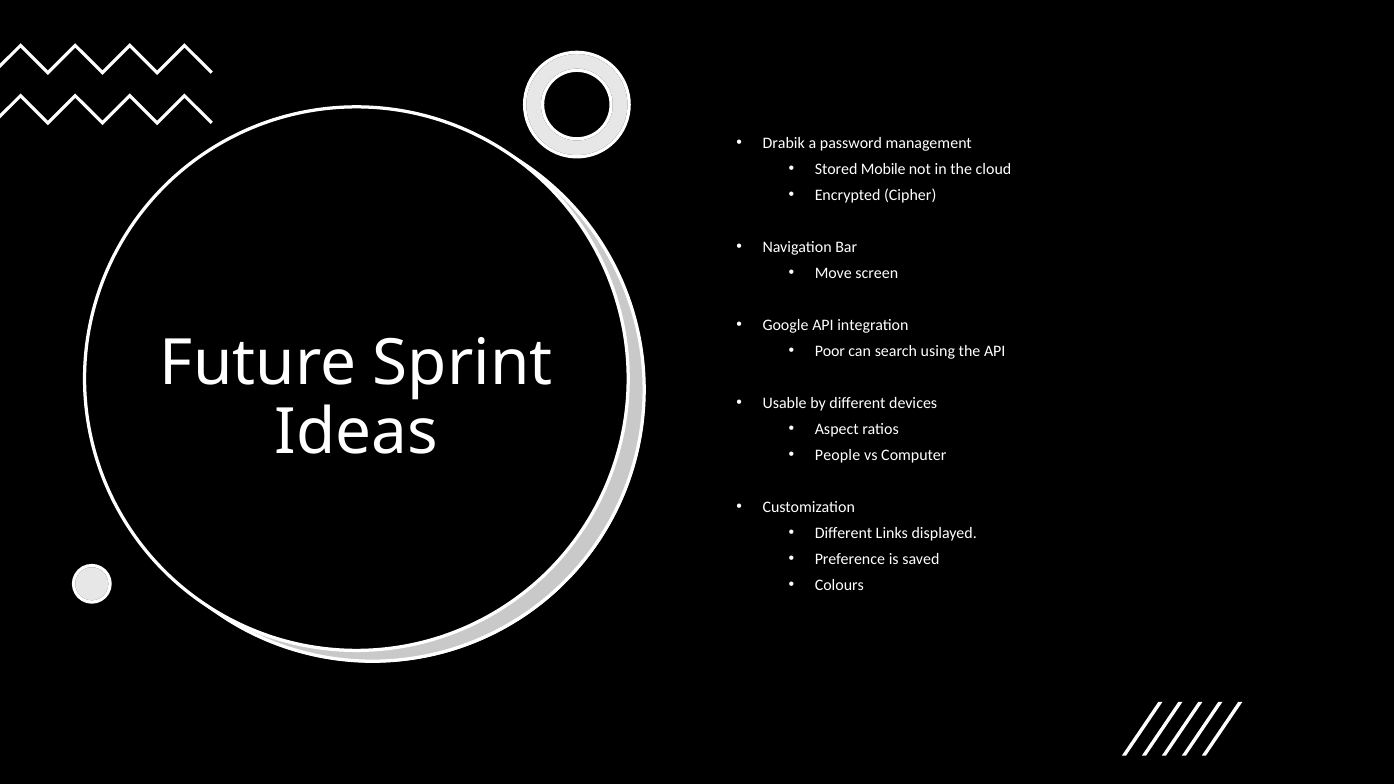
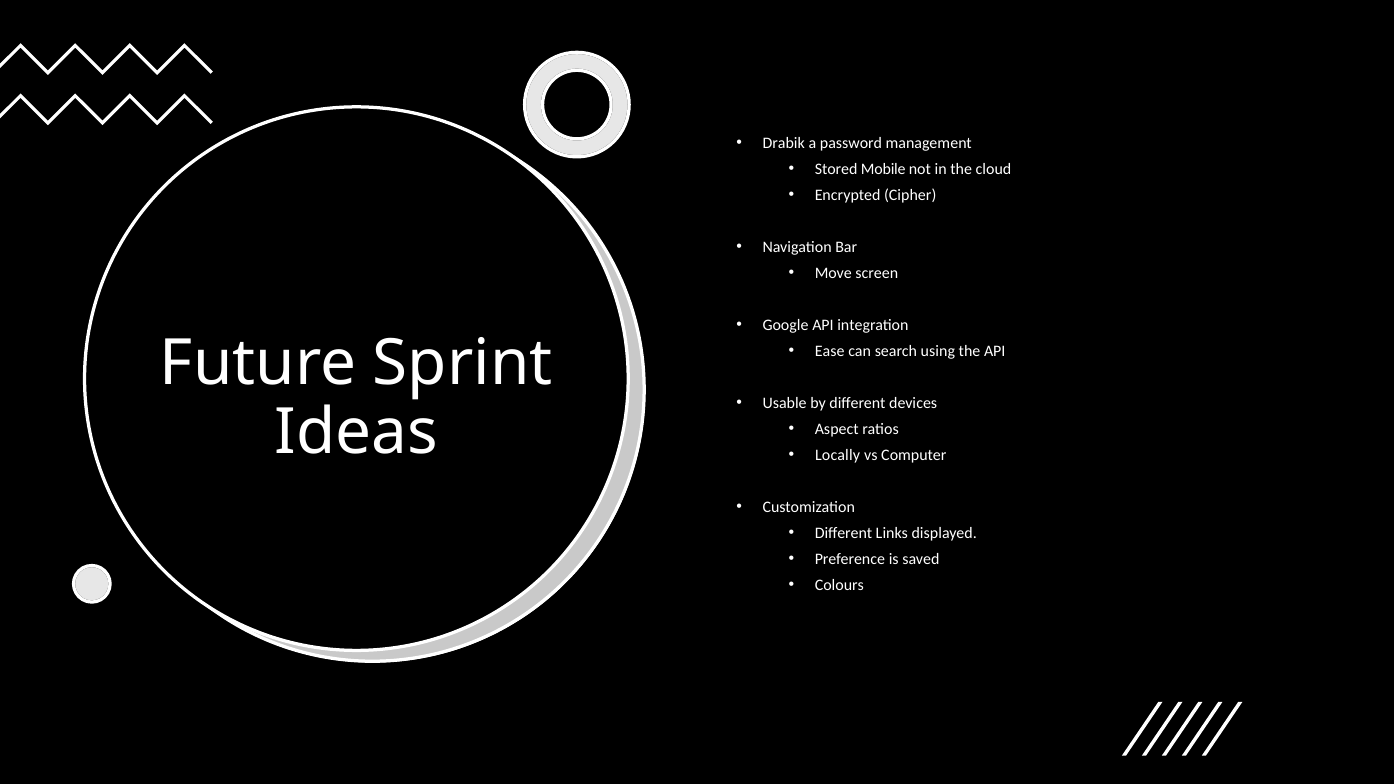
Poor: Poor -> Ease
People: People -> Locally
